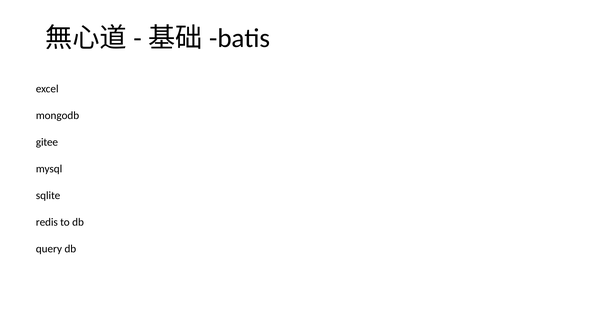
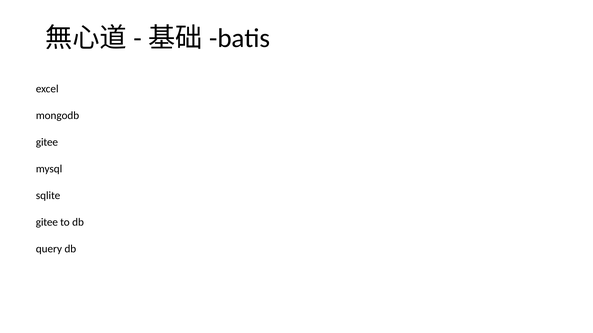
redis at (47, 222): redis -> gitee
